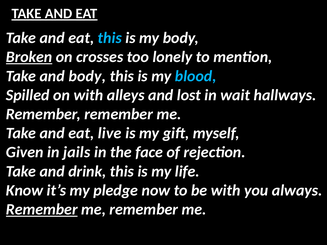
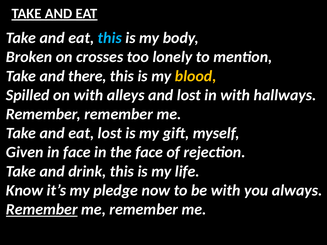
Broken underline: present -> none
and body: body -> there
blood colour: light blue -> yellow
in wait: wait -> with
eat live: live -> lost
in jails: jails -> face
